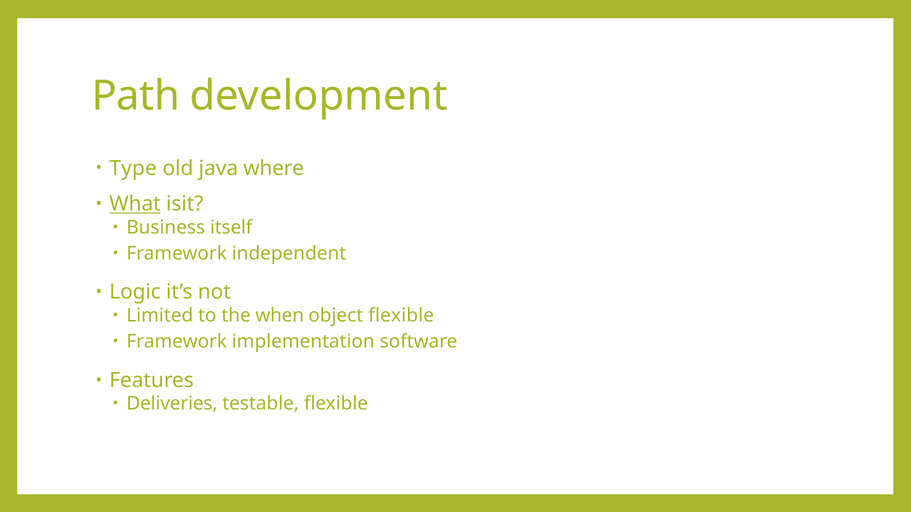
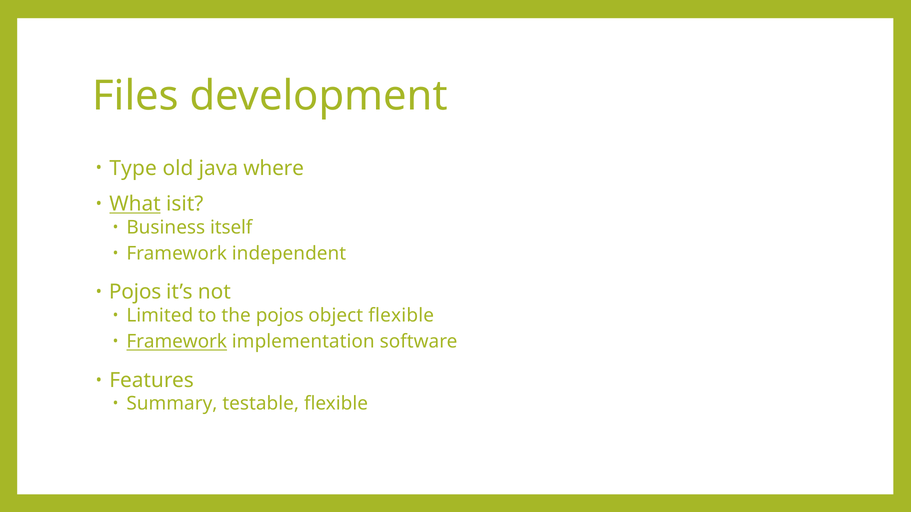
Path: Path -> Files
Logic at (135, 292): Logic -> Pojos
the when: when -> pojos
Framework at (177, 342) underline: none -> present
Deliveries: Deliveries -> Summary
